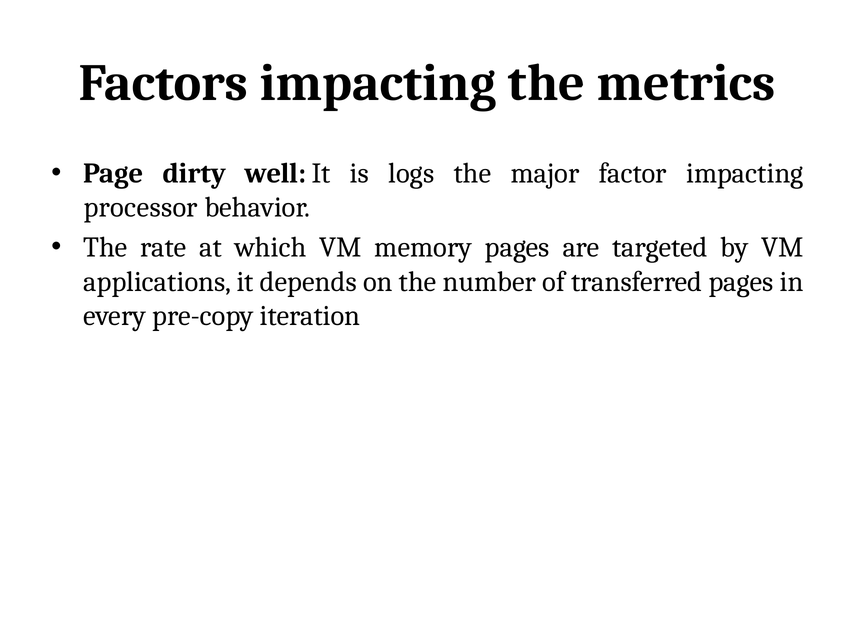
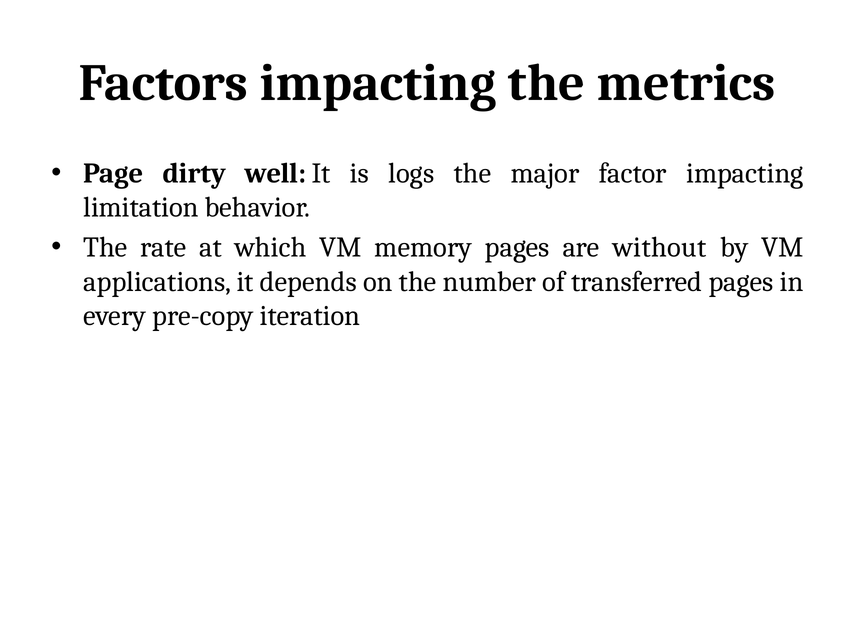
processor: processor -> limitation
targeted: targeted -> without
